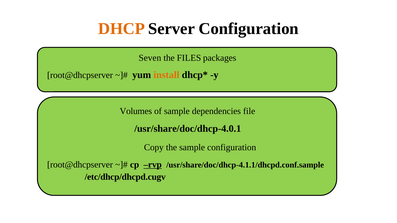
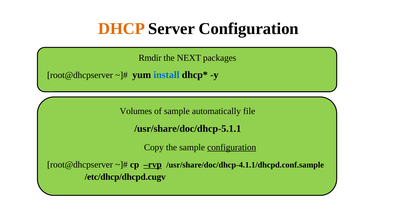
Seven: Seven -> Rmdir
FILES: FILES -> NEXT
install colour: orange -> blue
dependencies: dependencies -> automatically
/usr/share/doc/dhcp-4.0.1: /usr/share/doc/dhcp-4.0.1 -> /usr/share/doc/dhcp-5.1.1
configuration at (232, 148) underline: none -> present
